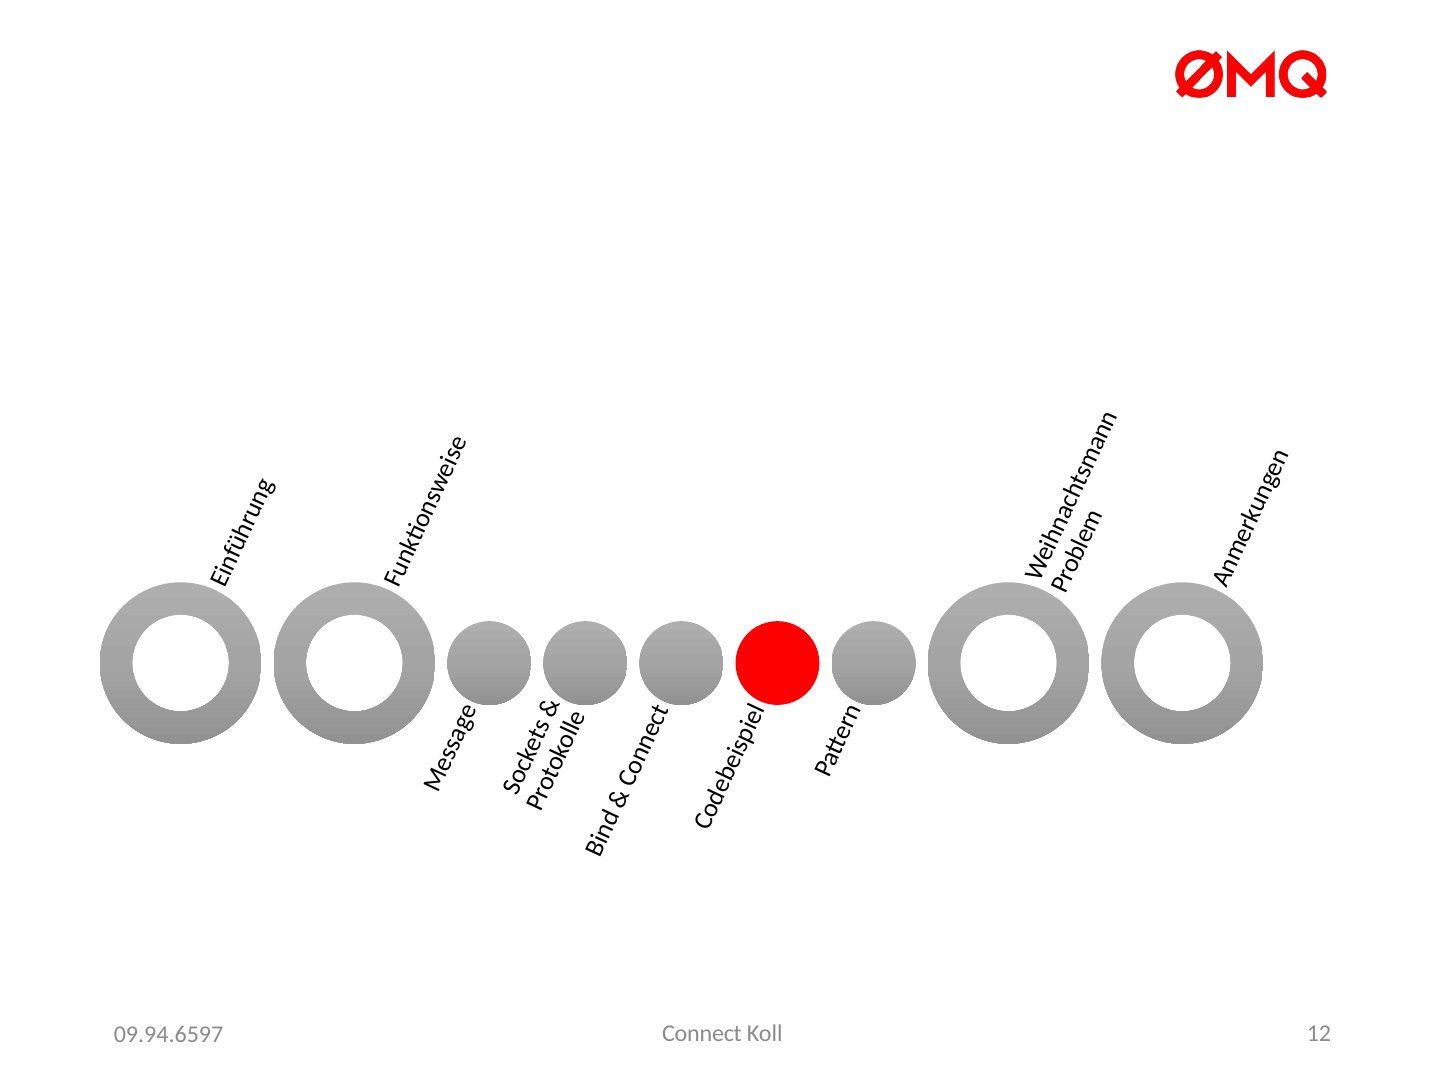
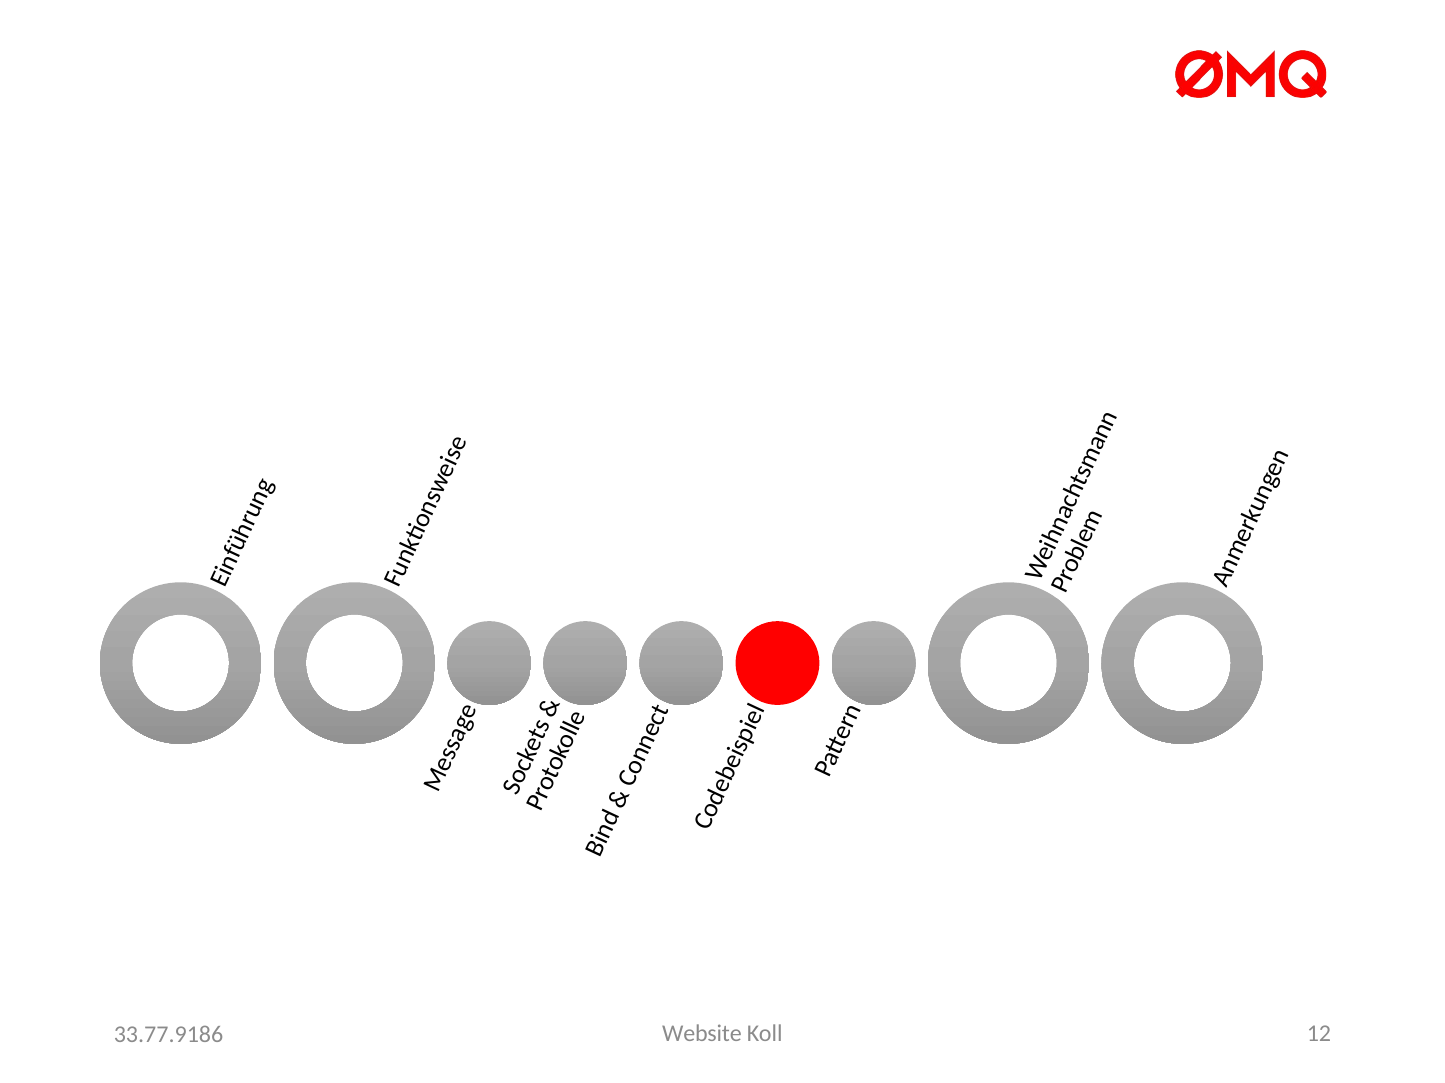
Connect: Connect -> Website
09.94.6597: 09.94.6597 -> 33.77.9186
